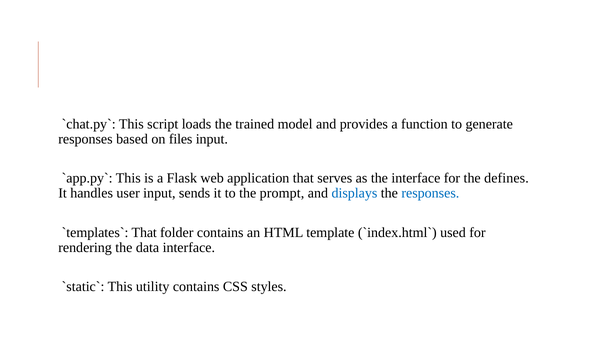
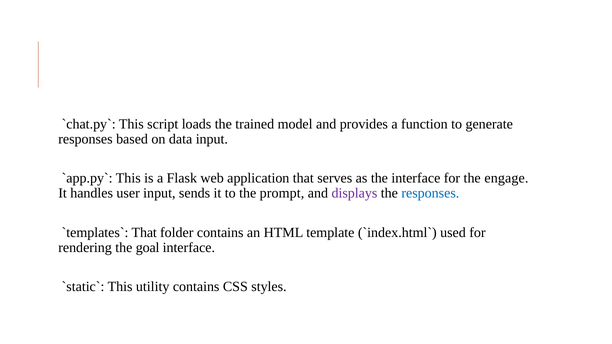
files: files -> data
defines: defines -> engage
displays colour: blue -> purple
data: data -> goal
